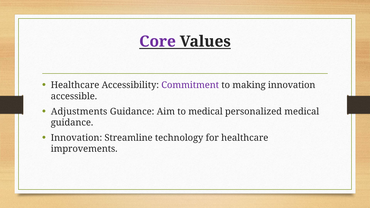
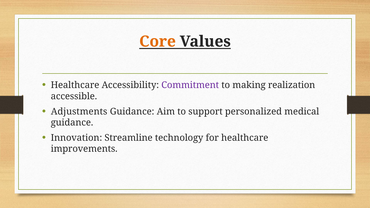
Core colour: purple -> orange
making innovation: innovation -> realization
to medical: medical -> support
